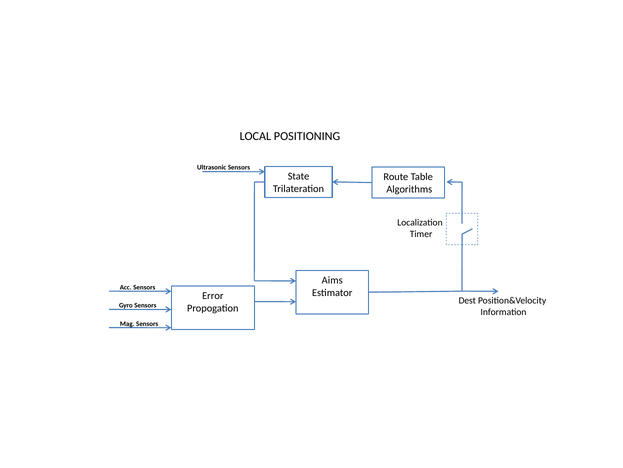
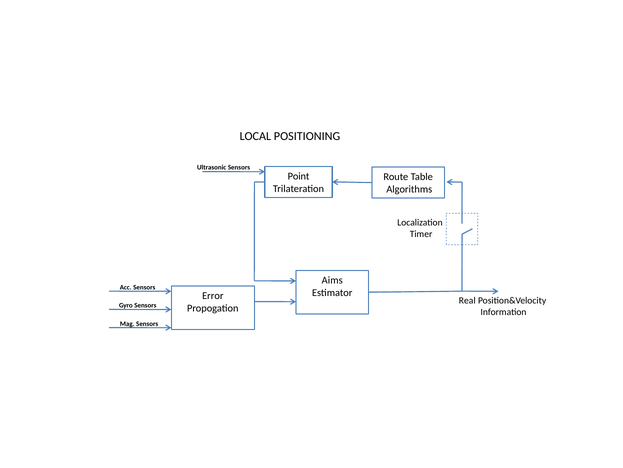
State: State -> Point
Dest: Dest -> Real
